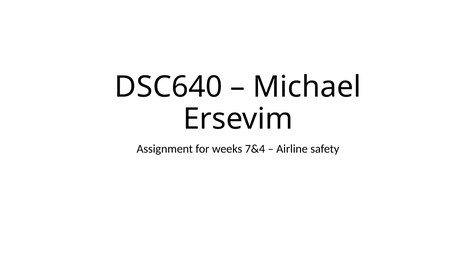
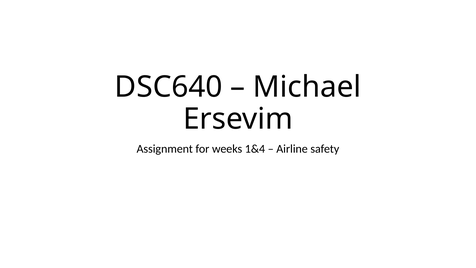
7&4: 7&4 -> 1&4
